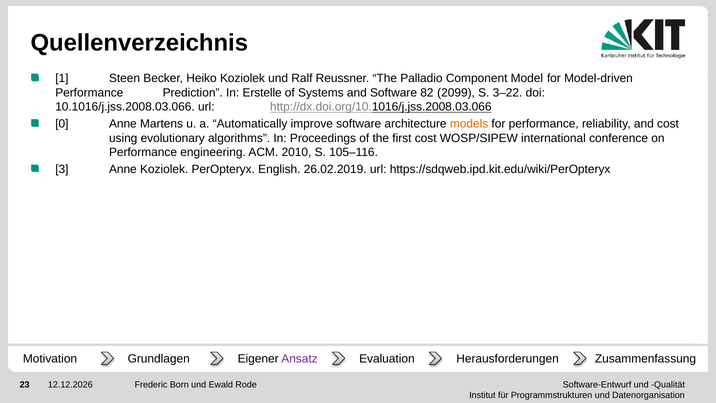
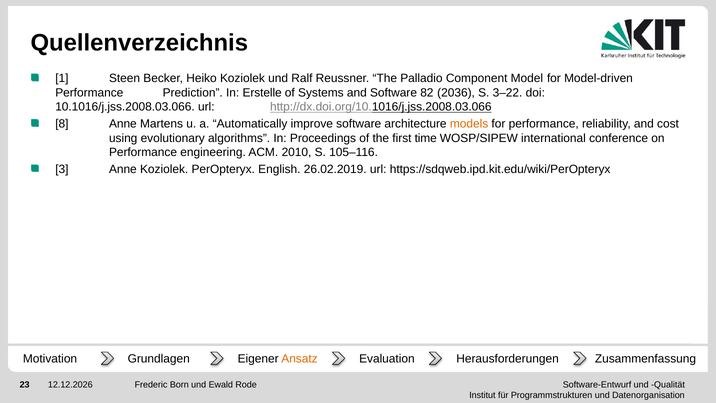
2099: 2099 -> 2036
0: 0 -> 8
first cost: cost -> time
Ansatz colour: purple -> orange
